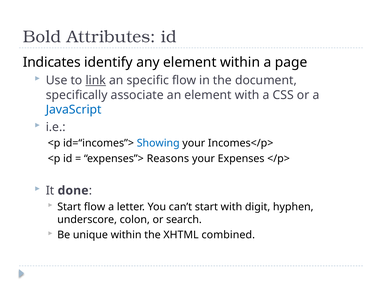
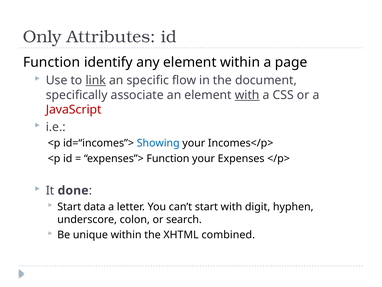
Bold: Bold -> Only
Indicates at (52, 62): Indicates -> Function
with at (247, 95) underline: none -> present
JavaScript colour: blue -> red
expenses”> Reasons: Reasons -> Function
Start flow: flow -> data
